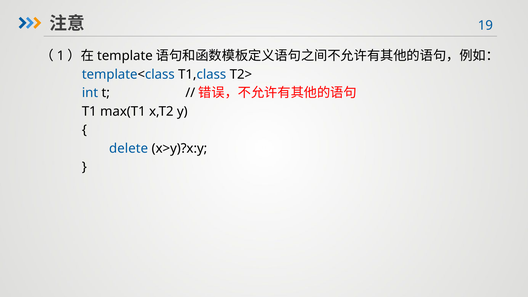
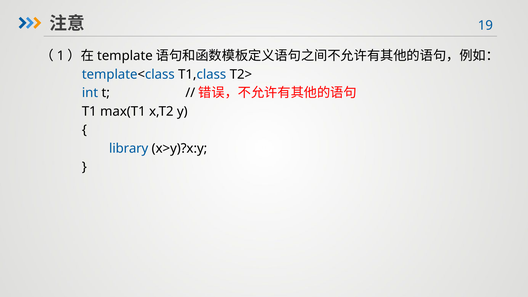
delete: delete -> library
